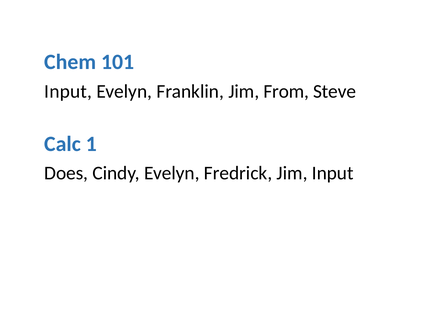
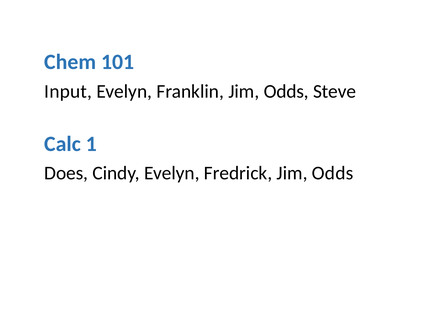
Franklin Jim From: From -> Odds
Fredrick Jim Input: Input -> Odds
